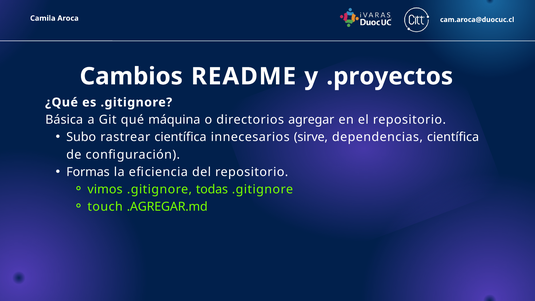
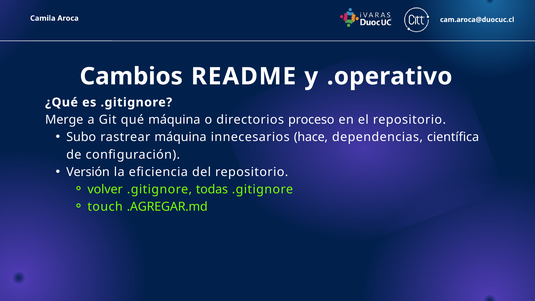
.proyectos: .proyectos -> .operativo
Básica: Básica -> Merge
agregar: agregar -> proceso
rastrear científica: científica -> máquina
sirve: sirve -> hace
Formas: Formas -> Versión
vimos: vimos -> volver
